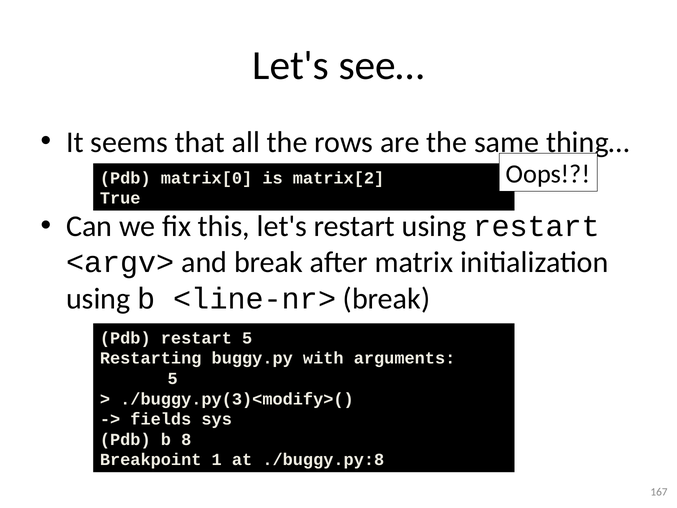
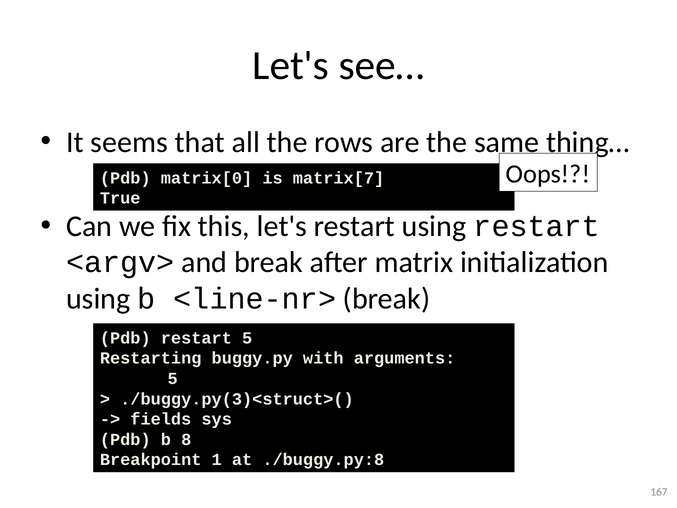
matrix[2: matrix[2 -> matrix[7
./buggy.py(3)<modify>(: ./buggy.py(3)<modify>( -> ./buggy.py(3)<struct>(
